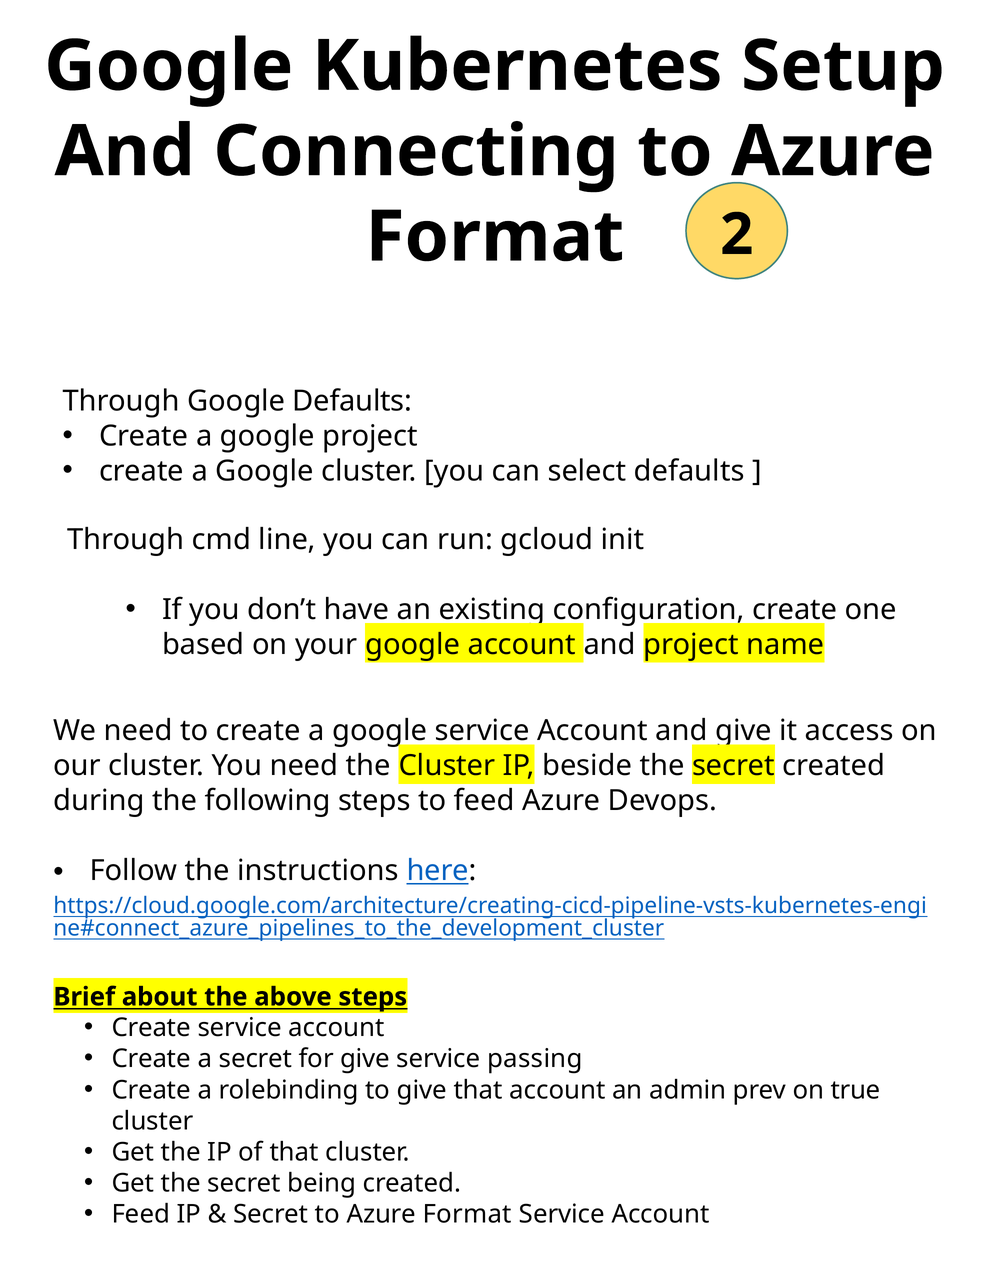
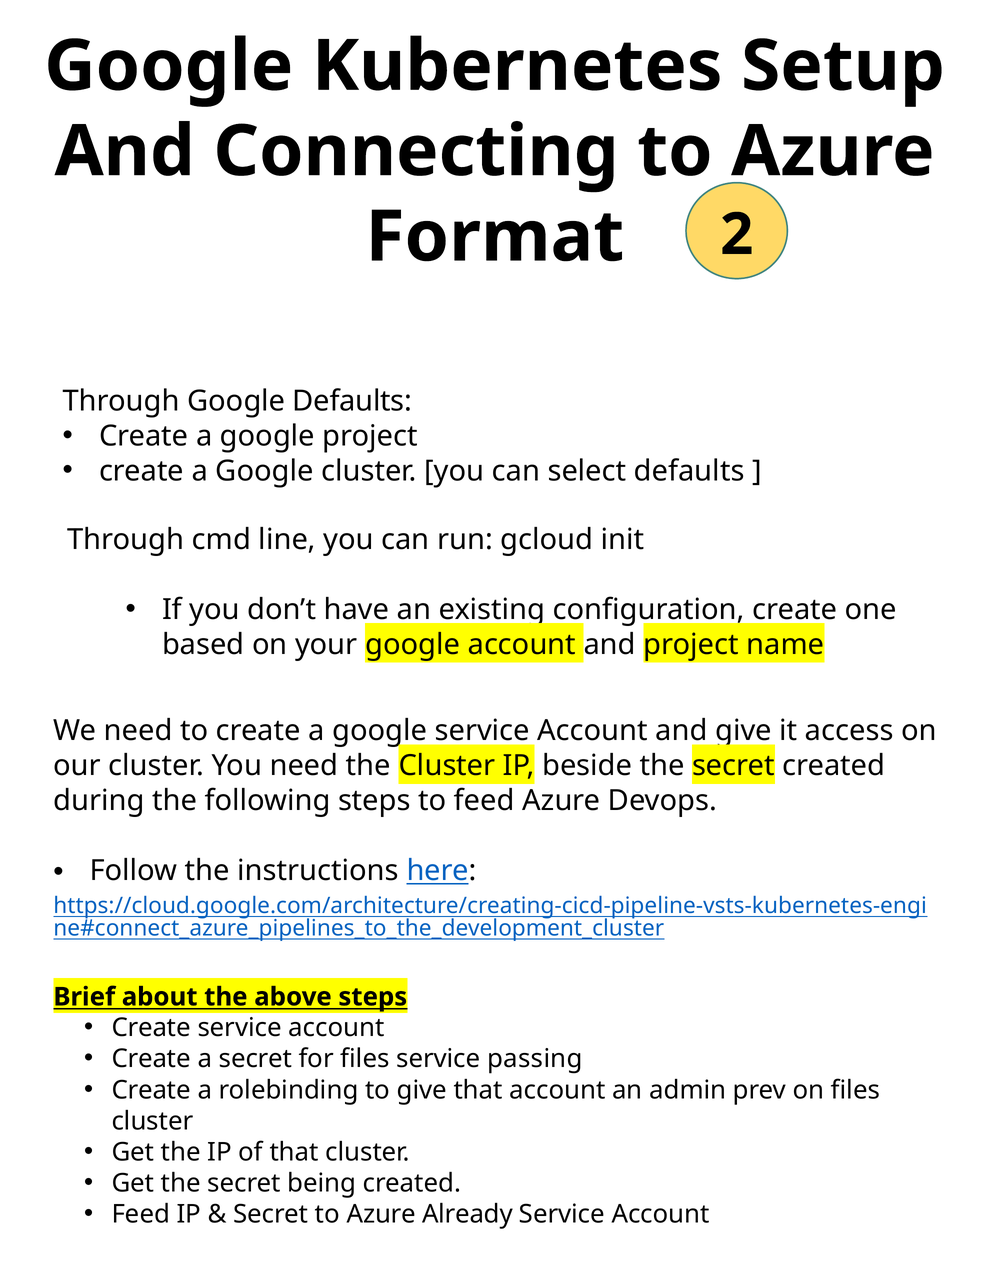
for give: give -> files
on true: true -> files
Secret to Azure Format: Format -> Already
